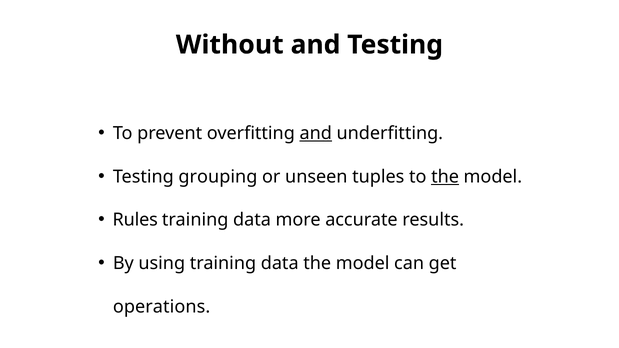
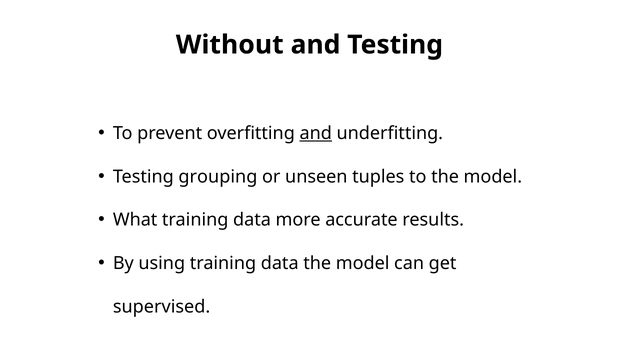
the at (445, 177) underline: present -> none
Rules: Rules -> What
operations: operations -> supervised
